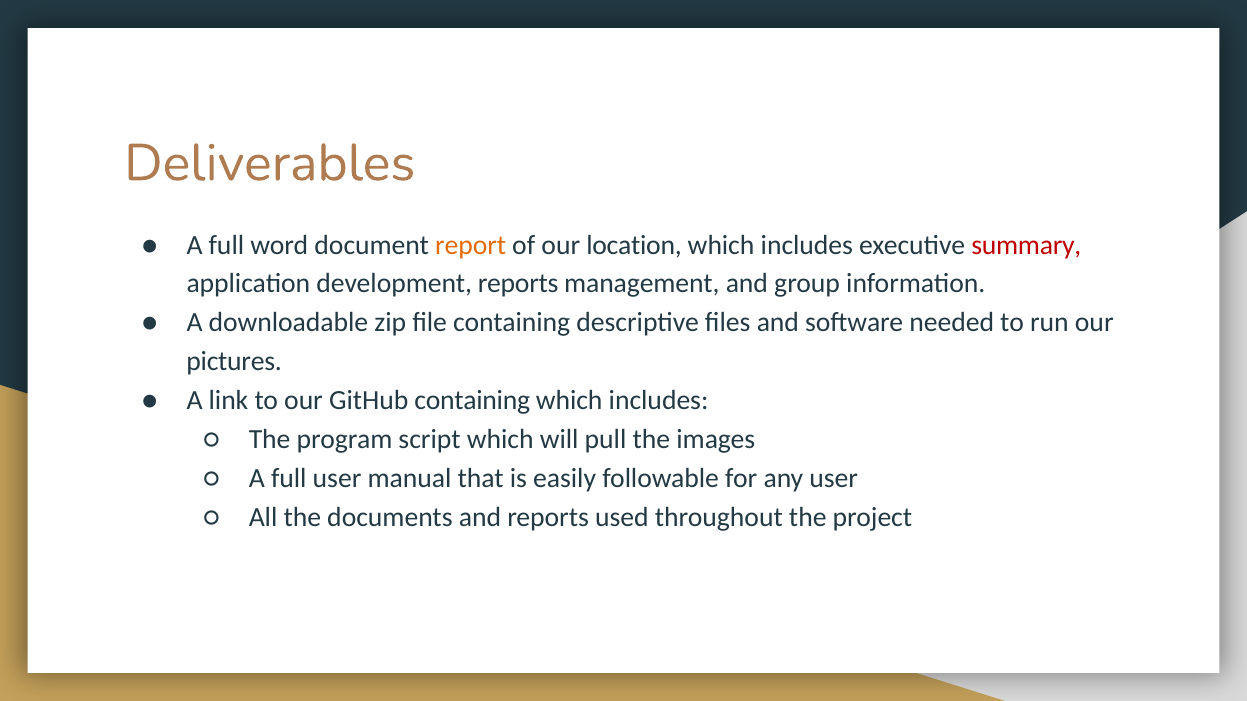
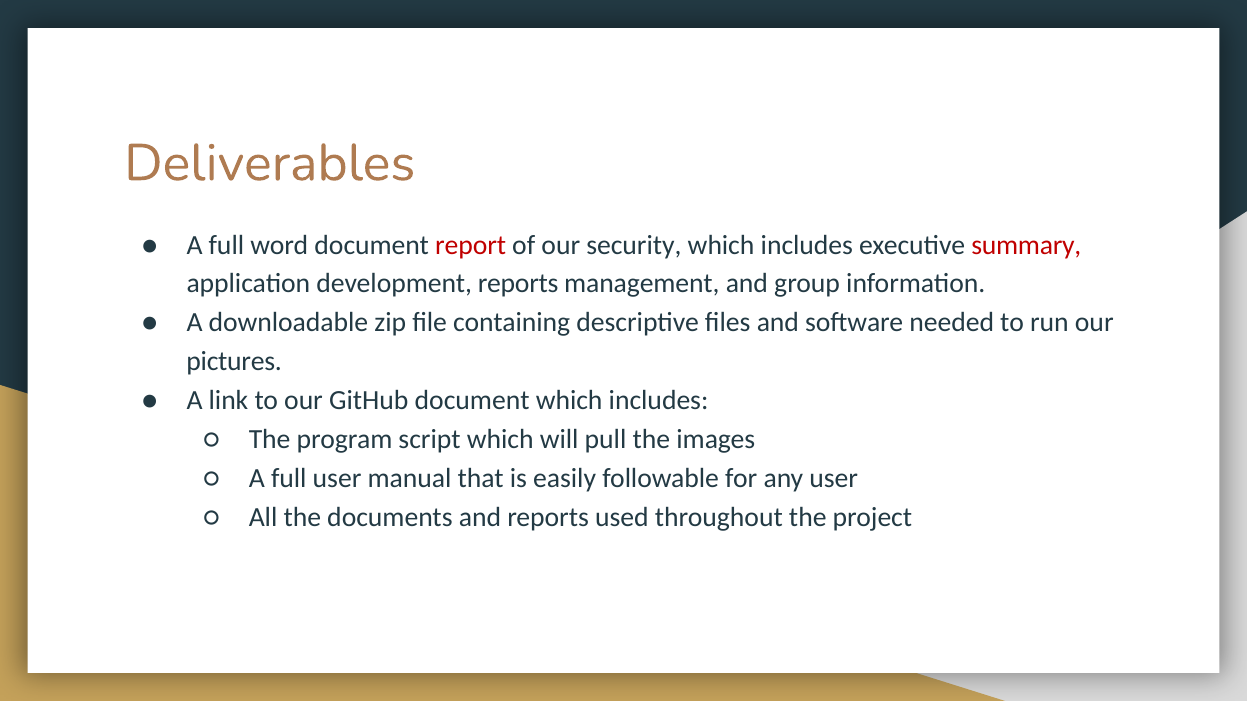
report colour: orange -> red
location: location -> security
GitHub containing: containing -> document
